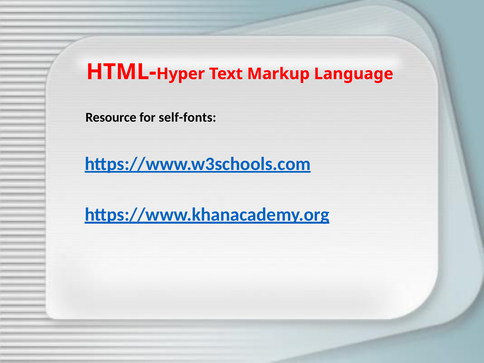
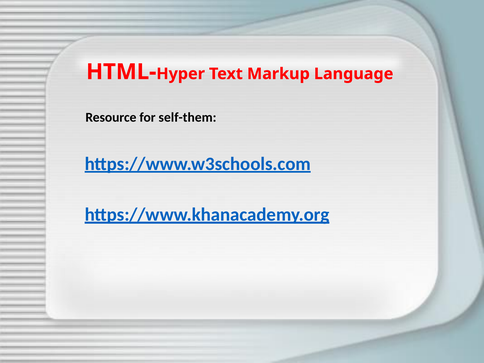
self-fonts: self-fonts -> self-them
